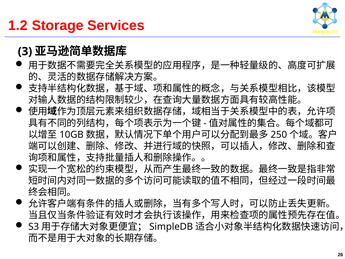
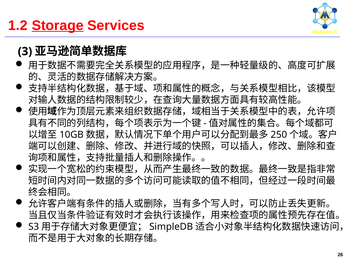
Storage underline: none -> present
